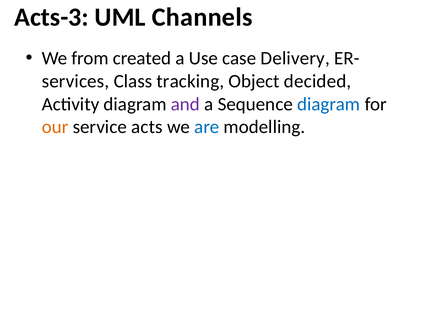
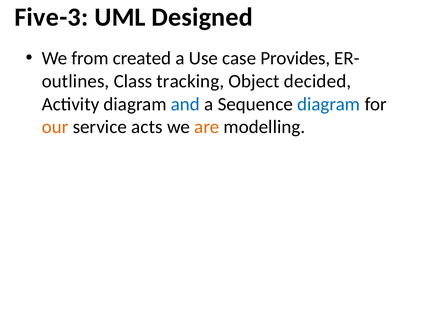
Acts-3: Acts-3 -> Five-3
Channels: Channels -> Designed
Delivery: Delivery -> Provides
services: services -> outlines
and colour: purple -> blue
are colour: blue -> orange
